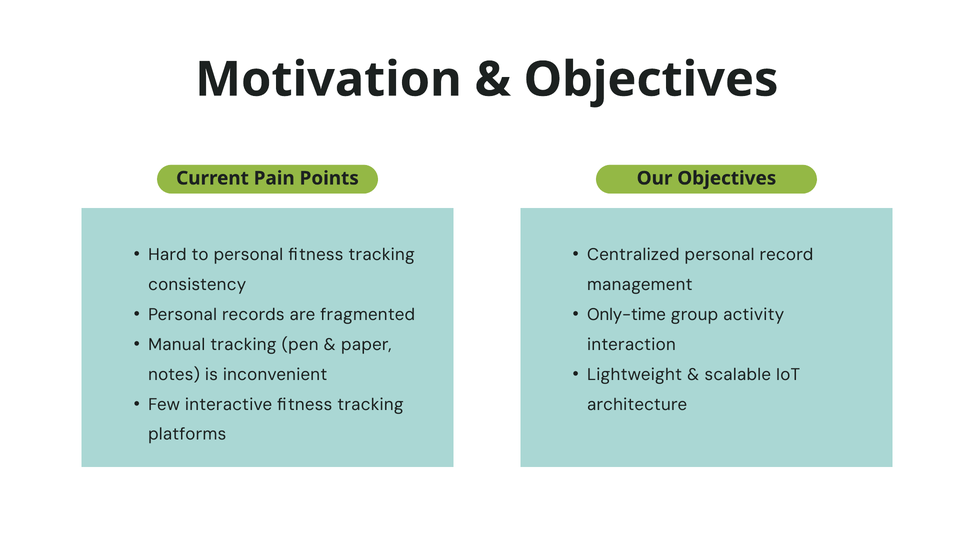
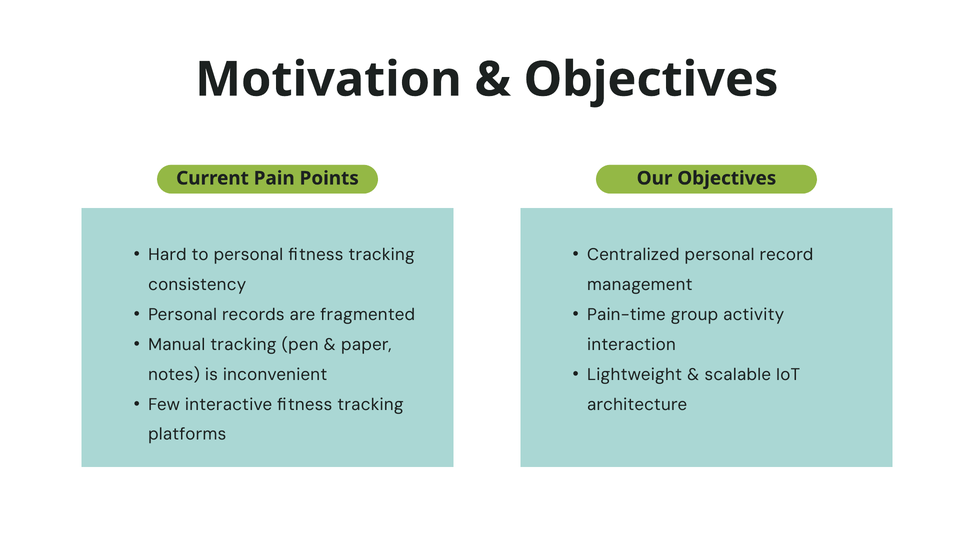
Only-time: Only-time -> Pain-time
